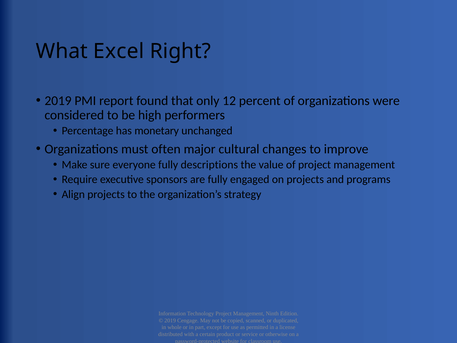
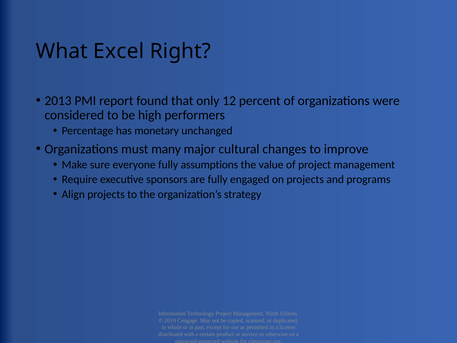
2019 at (58, 101): 2019 -> 2013
often: often -> many
descriptions: descriptions -> assumptions
